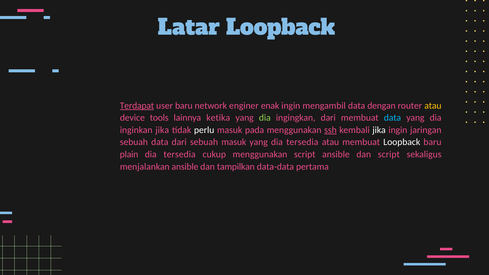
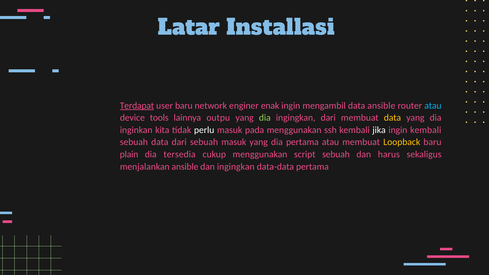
Latar Loopback: Loopback -> Installasi
data dengan: dengan -> ansible
atau at (433, 106) colour: yellow -> light blue
ketika: ketika -> outpu
data at (392, 118) colour: light blue -> yellow
inginkan jika: jika -> kita
ssh underline: present -> none
ingin jaringan: jaringan -> kembali
yang dia tersedia: tersedia -> pertama
Loopback at (402, 142) colour: white -> yellow
script ansible: ansible -> sebuah
dan script: script -> harus
dan tampilkan: tampilkan -> ingingkan
